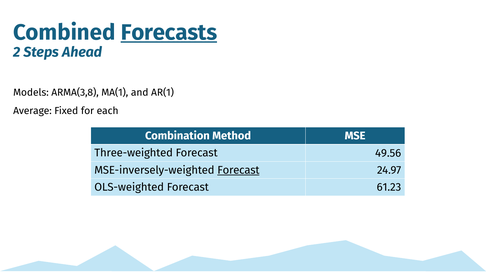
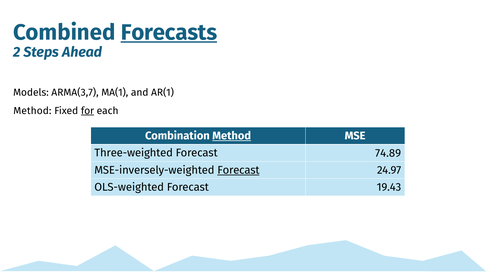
ARMA(3,8: ARMA(3,8 -> ARMA(3,7
Average at (32, 111): Average -> Method
for underline: none -> present
Method at (232, 136) underline: none -> present
49.56: 49.56 -> 74.89
61.23: 61.23 -> 19.43
